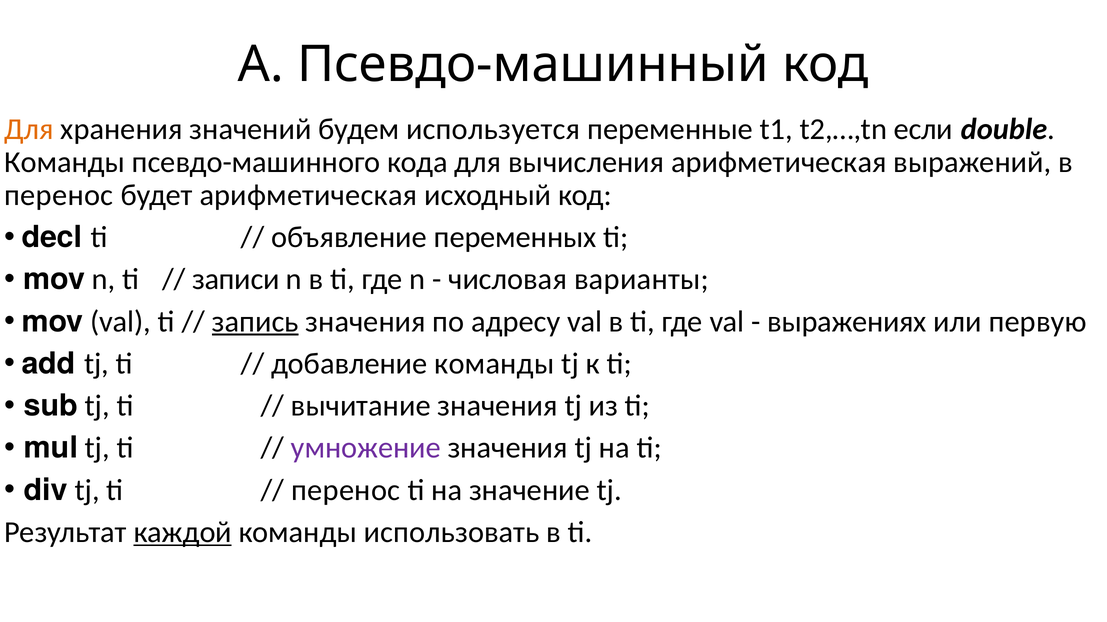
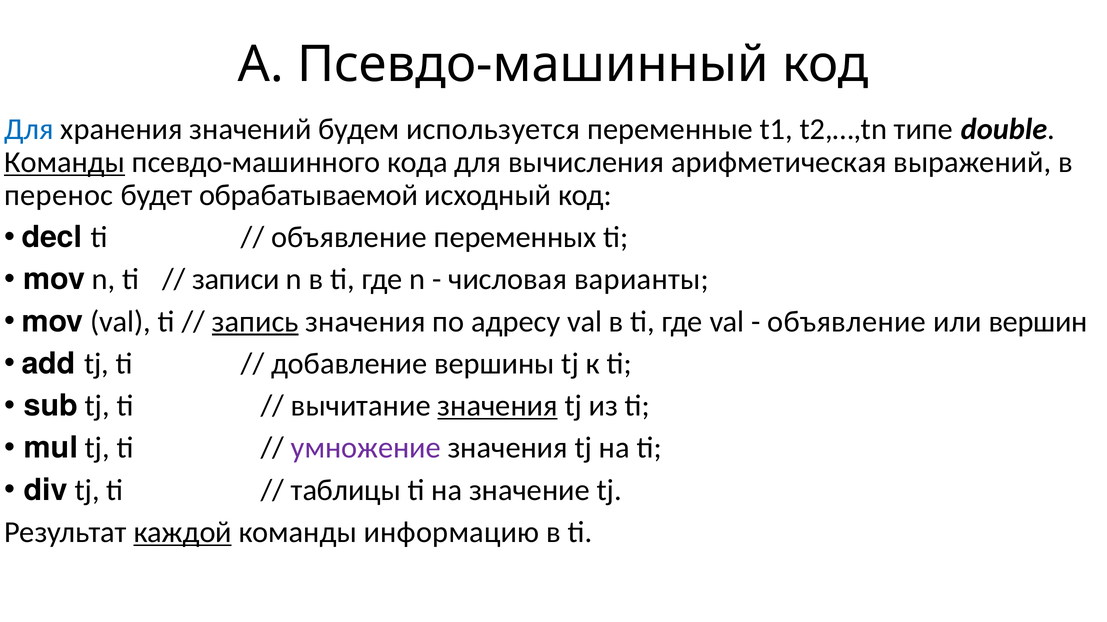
Для at (29, 129) colour: orange -> blue
если: если -> типе
Команды at (65, 162) underline: none -> present
будет арифметическая: арифметическая -> обрабатываемой
выражениях at (847, 322): выражениях -> объявление
первую: первую -> вершин
добавление команды: команды -> вершины
значения at (498, 406) underline: none -> present
перенос at (346, 491): перенос -> таблицы
использовать: использовать -> информацию
